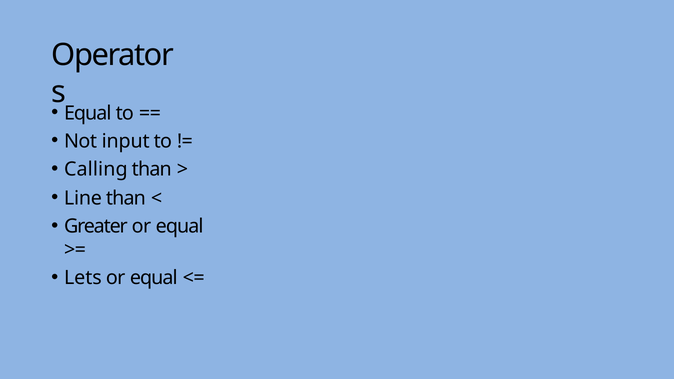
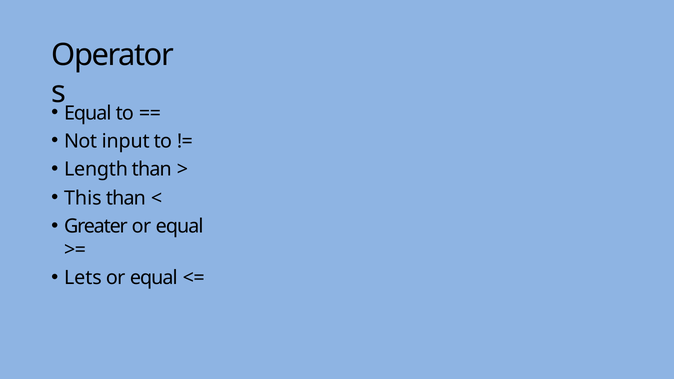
Calling: Calling -> Length
Line: Line -> This
